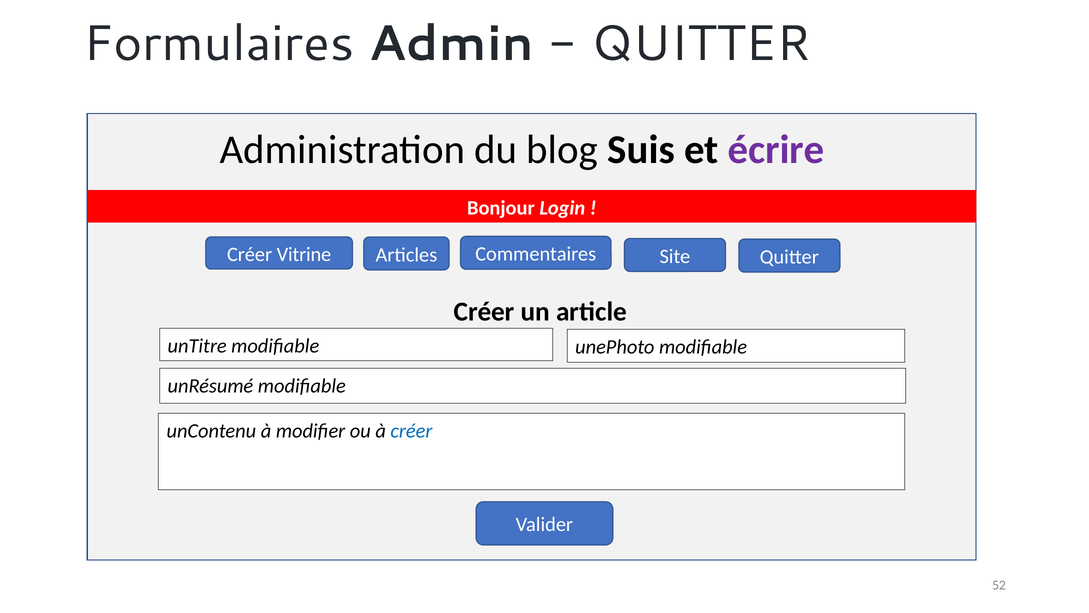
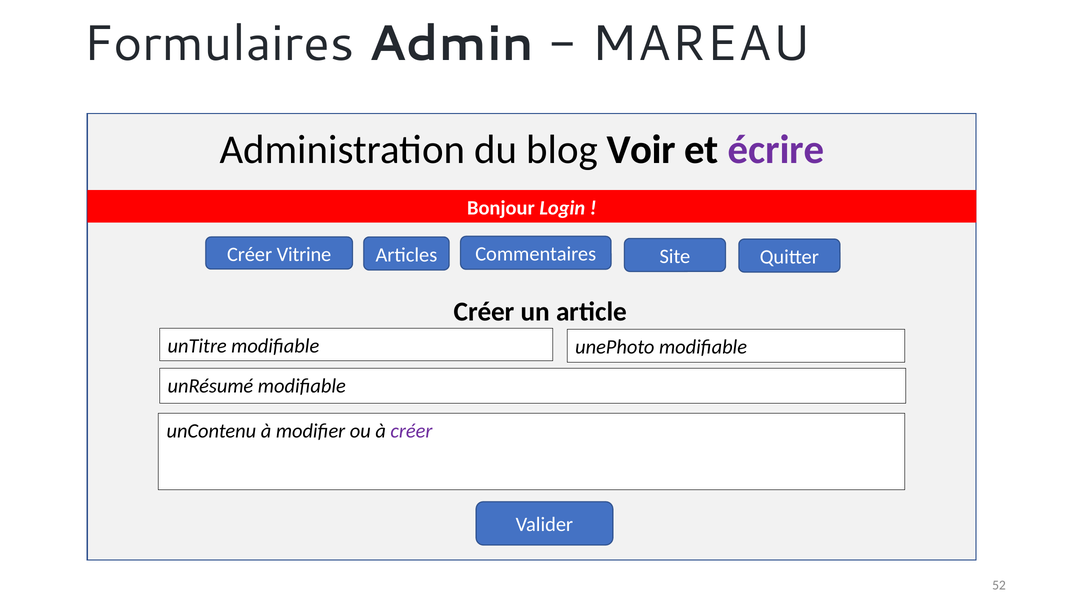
QUITTER at (701, 44): QUITTER -> MAREAU
Suis: Suis -> Voir
créer at (411, 431) colour: blue -> purple
